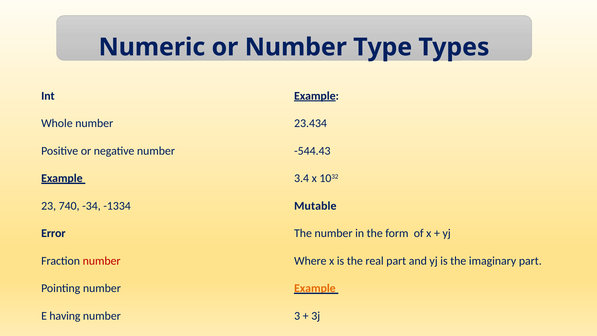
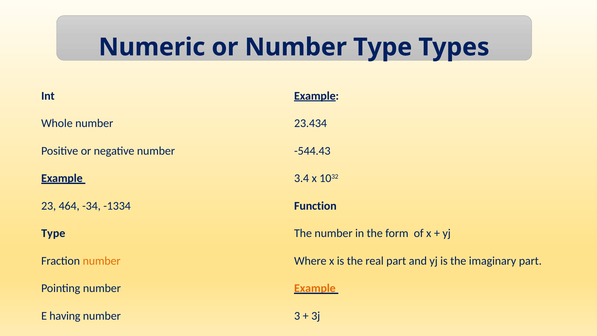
740: 740 -> 464
Mutable: Mutable -> Function
Error at (53, 233): Error -> Type
number at (102, 261) colour: red -> orange
